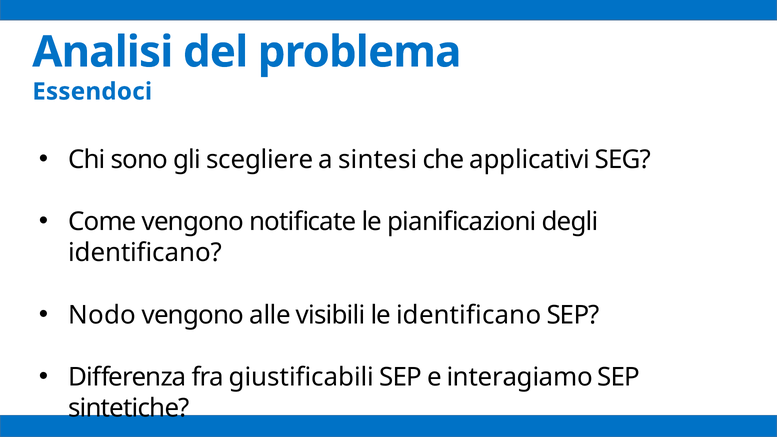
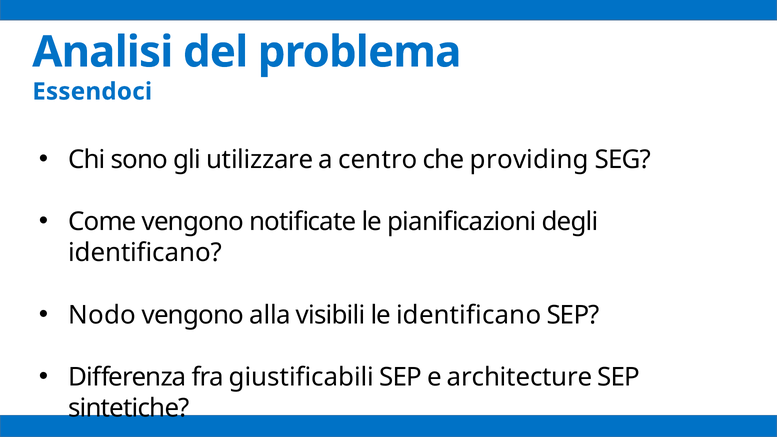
scegliere: scegliere -> utilizzare
sintesi: sintesi -> centro
applicativi: applicativi -> providing
alle: alle -> alla
interagiamo: interagiamo -> architecture
